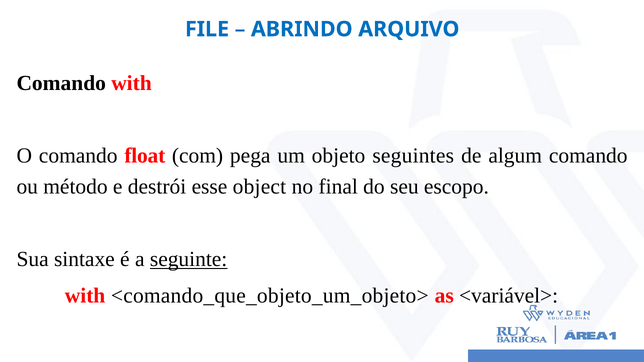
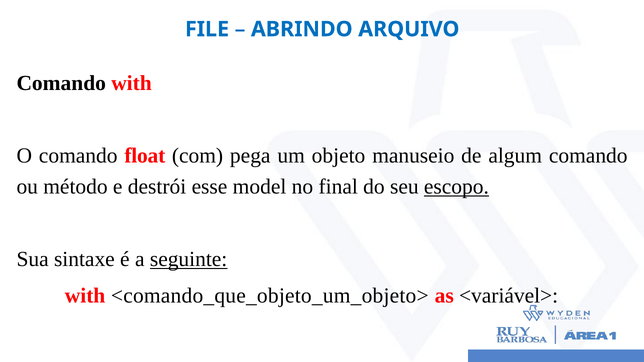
seguintes: seguintes -> manuseio
object: object -> model
escopo underline: none -> present
